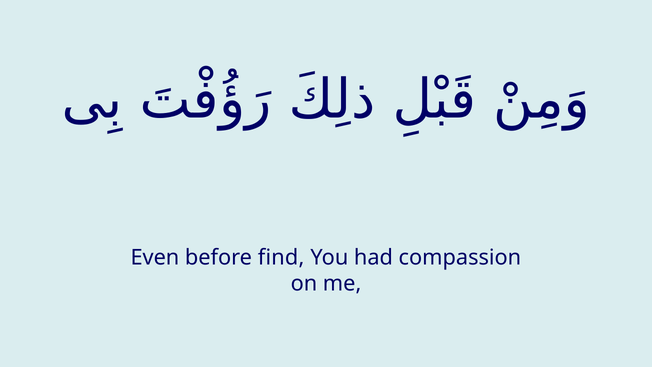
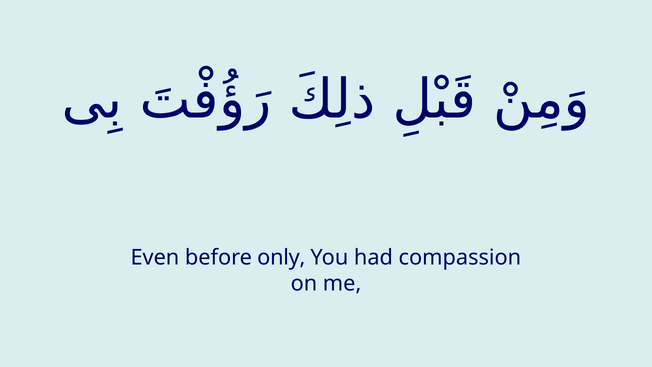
find: find -> only
